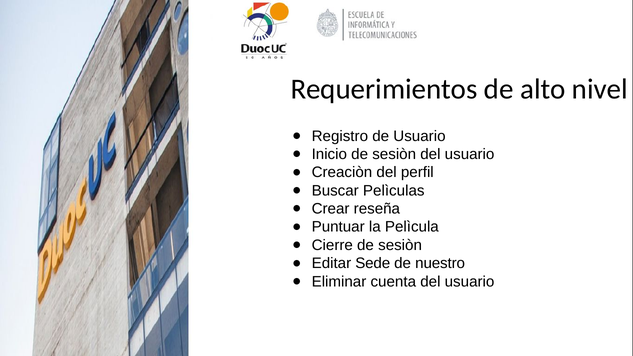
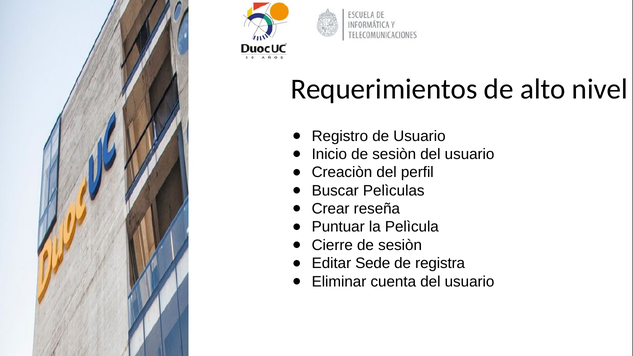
nuestro: nuestro -> registra
